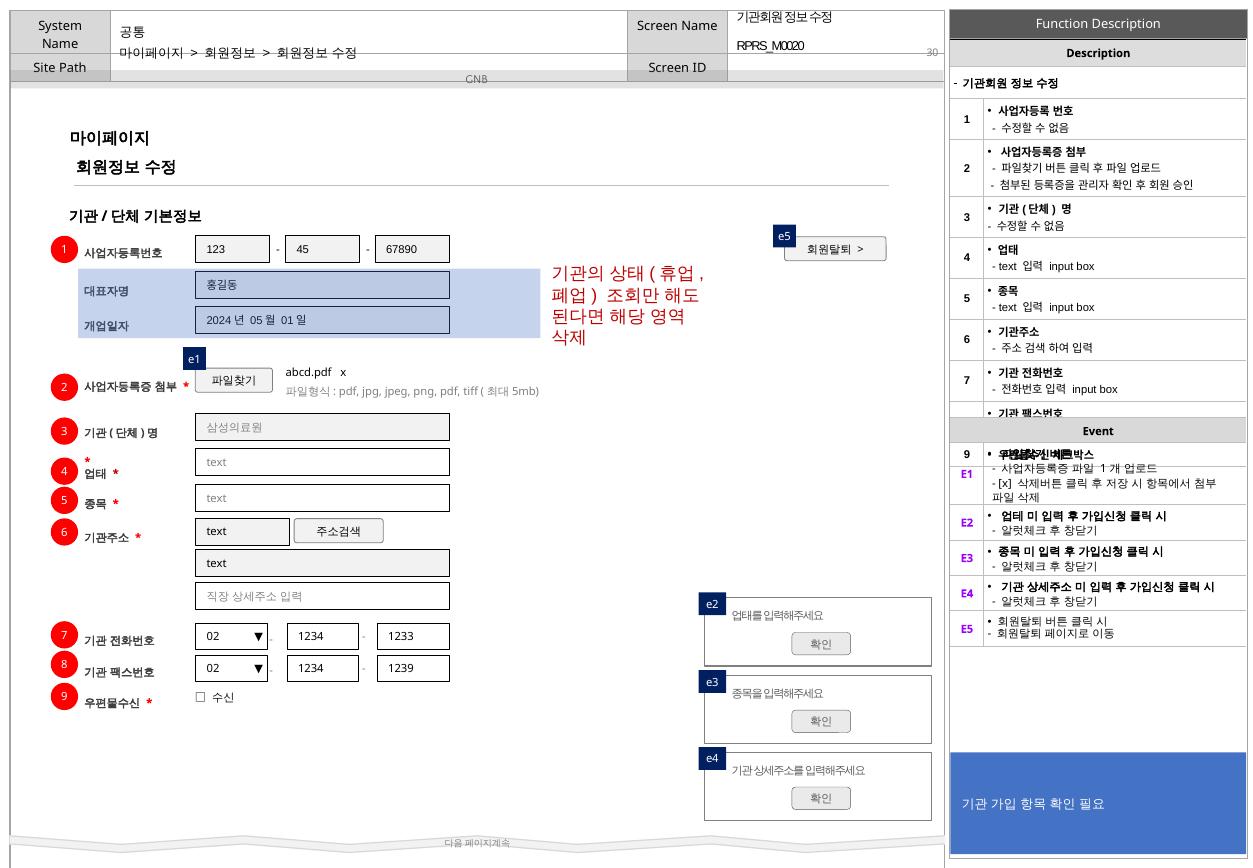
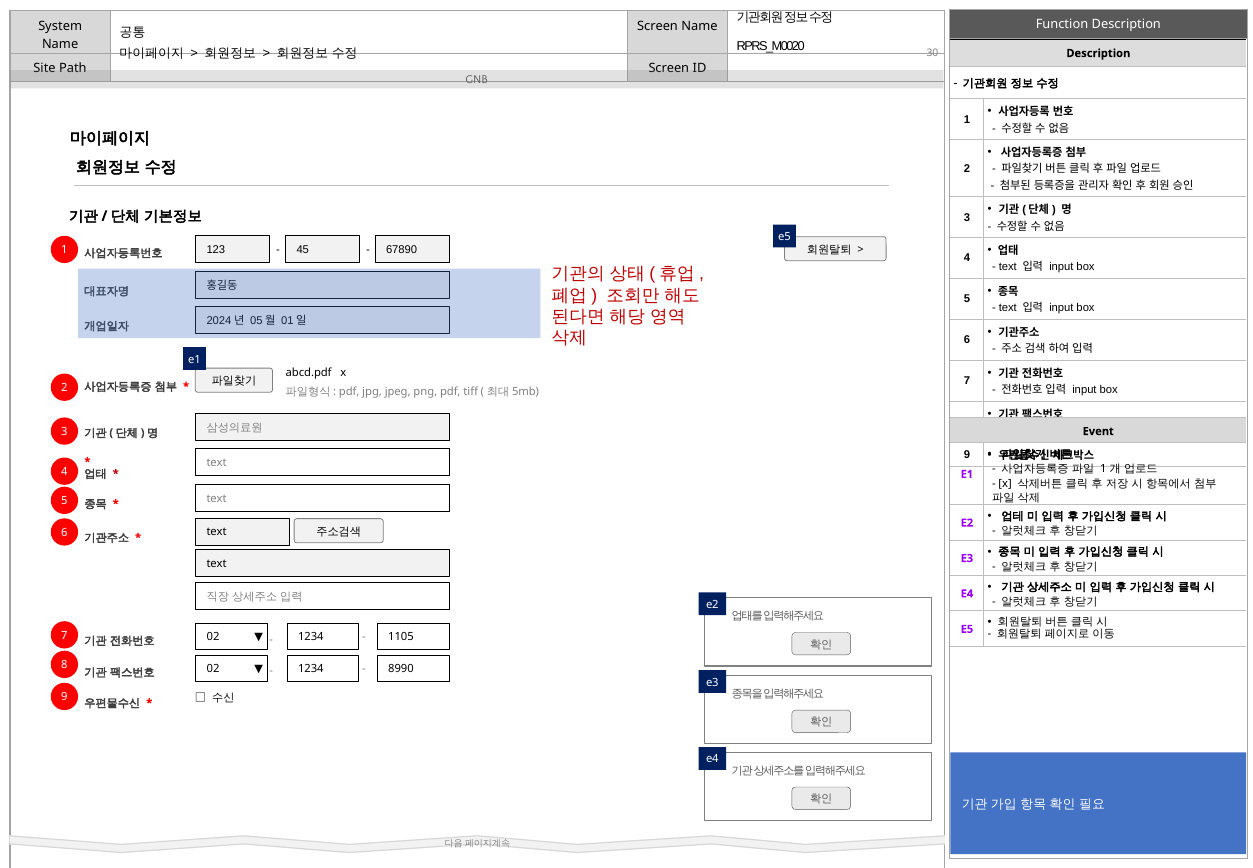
1233: 1233 -> 1105
1239: 1239 -> 8990
